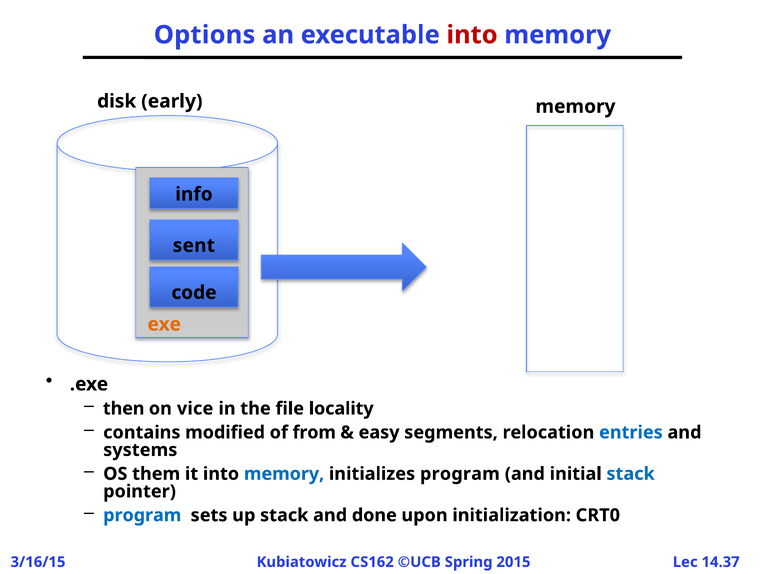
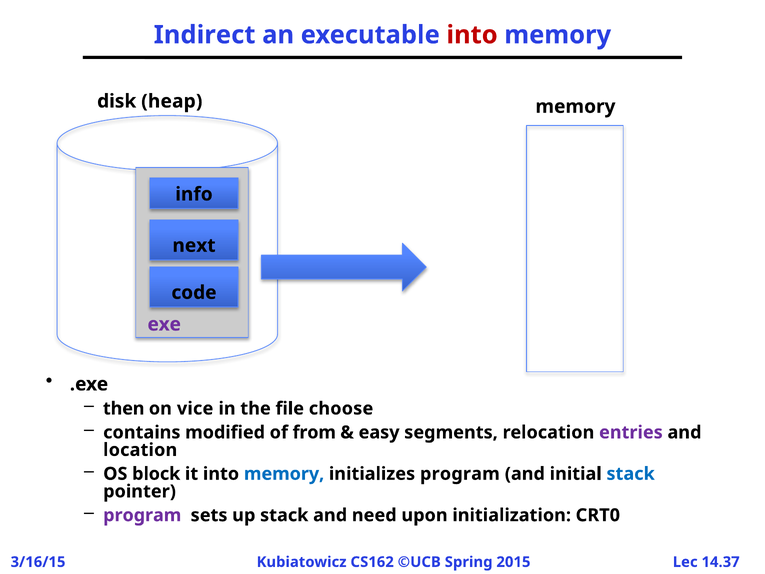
Options: Options -> Indirect
early: early -> heap
sent: sent -> next
exe colour: orange -> purple
locality: locality -> choose
entries colour: blue -> purple
systems: systems -> location
them: them -> block
program at (142, 515) colour: blue -> purple
done: done -> need
